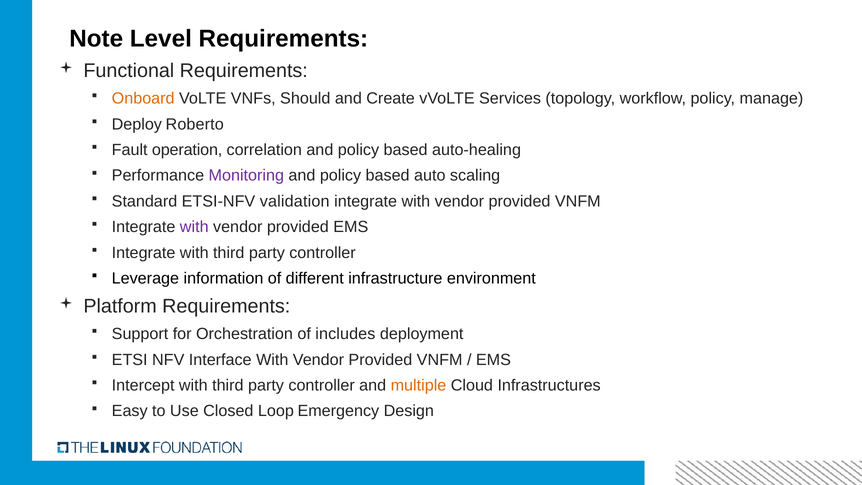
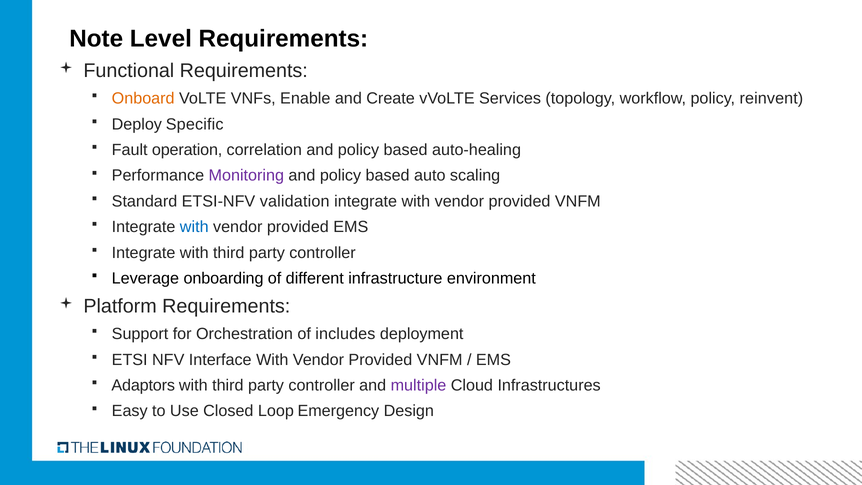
Should: Should -> Enable
manage: manage -> reinvent
Roberto: Roberto -> Specific
with at (194, 227) colour: purple -> blue
information: information -> onboarding
Intercept: Intercept -> Adaptors
multiple colour: orange -> purple
